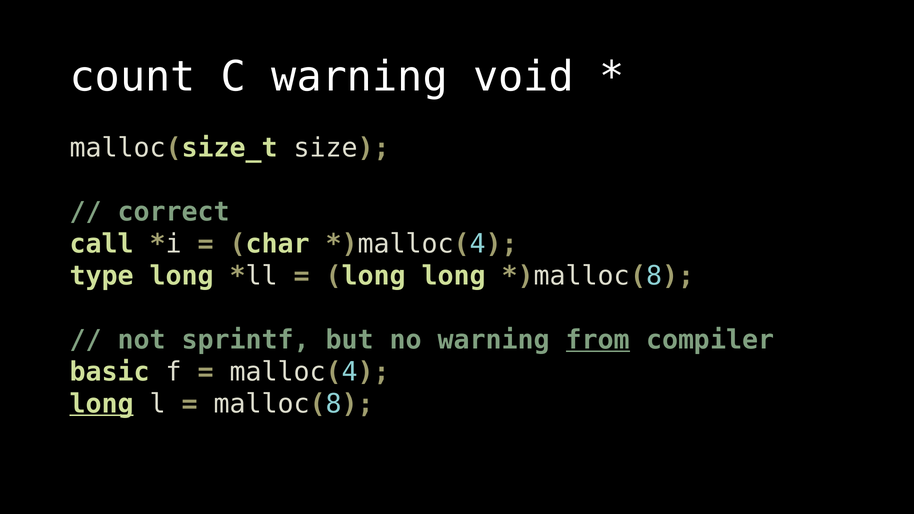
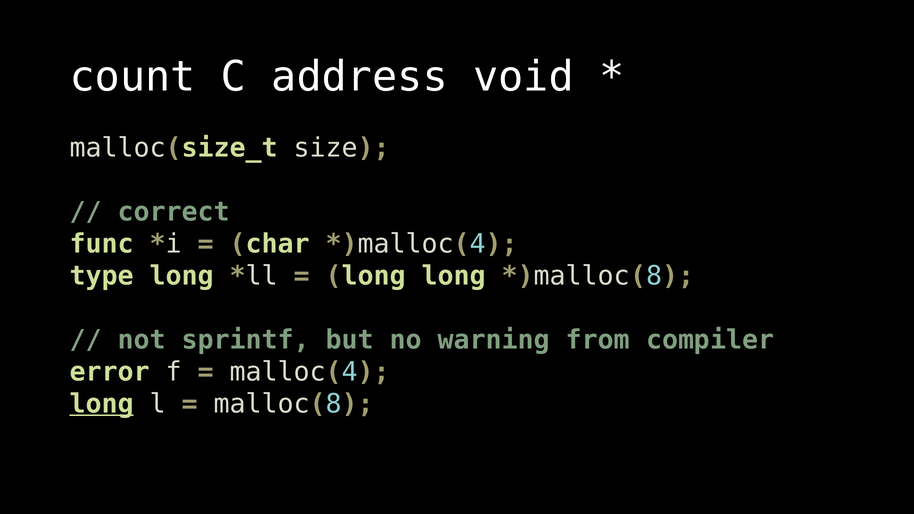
C warning: warning -> address
call: call -> func
from underline: present -> none
basic: basic -> error
